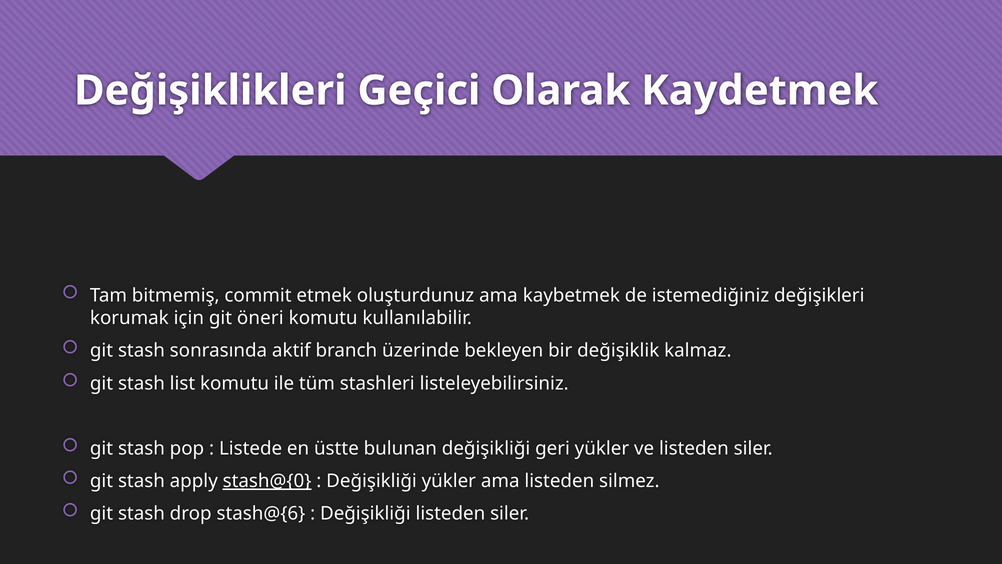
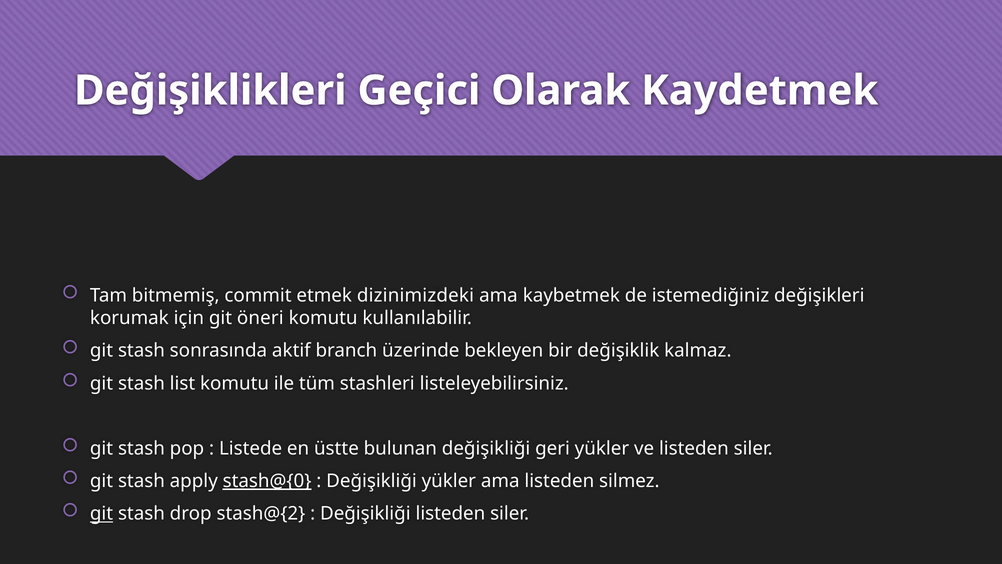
oluşturdunuz: oluşturdunuz -> dizinimizdeki
git at (102, 513) underline: none -> present
stash@{6: stash@{6 -> stash@{2
